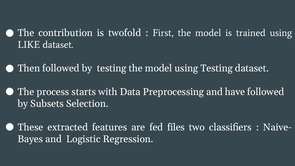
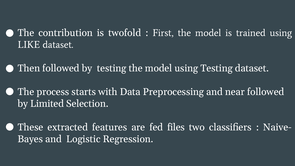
have: have -> near
Subsets: Subsets -> Limited
